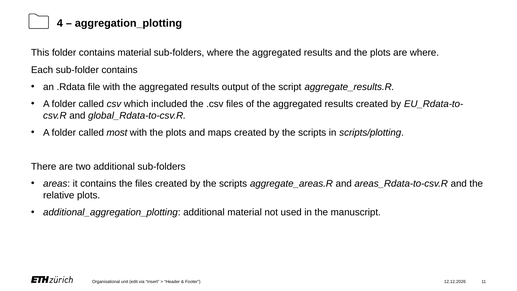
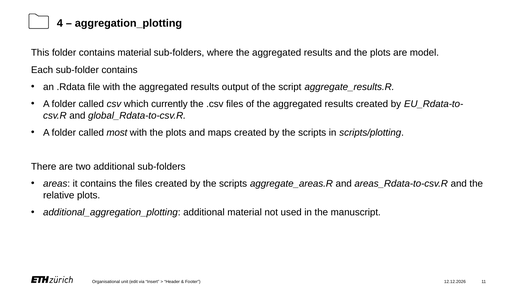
are where: where -> model
included: included -> currently
